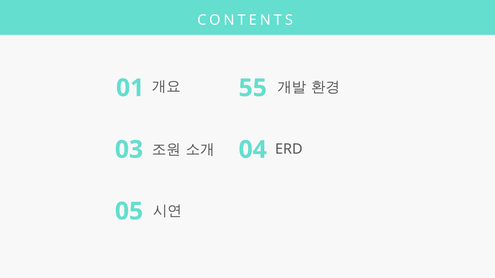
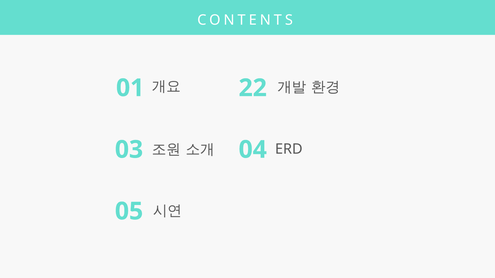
55: 55 -> 22
